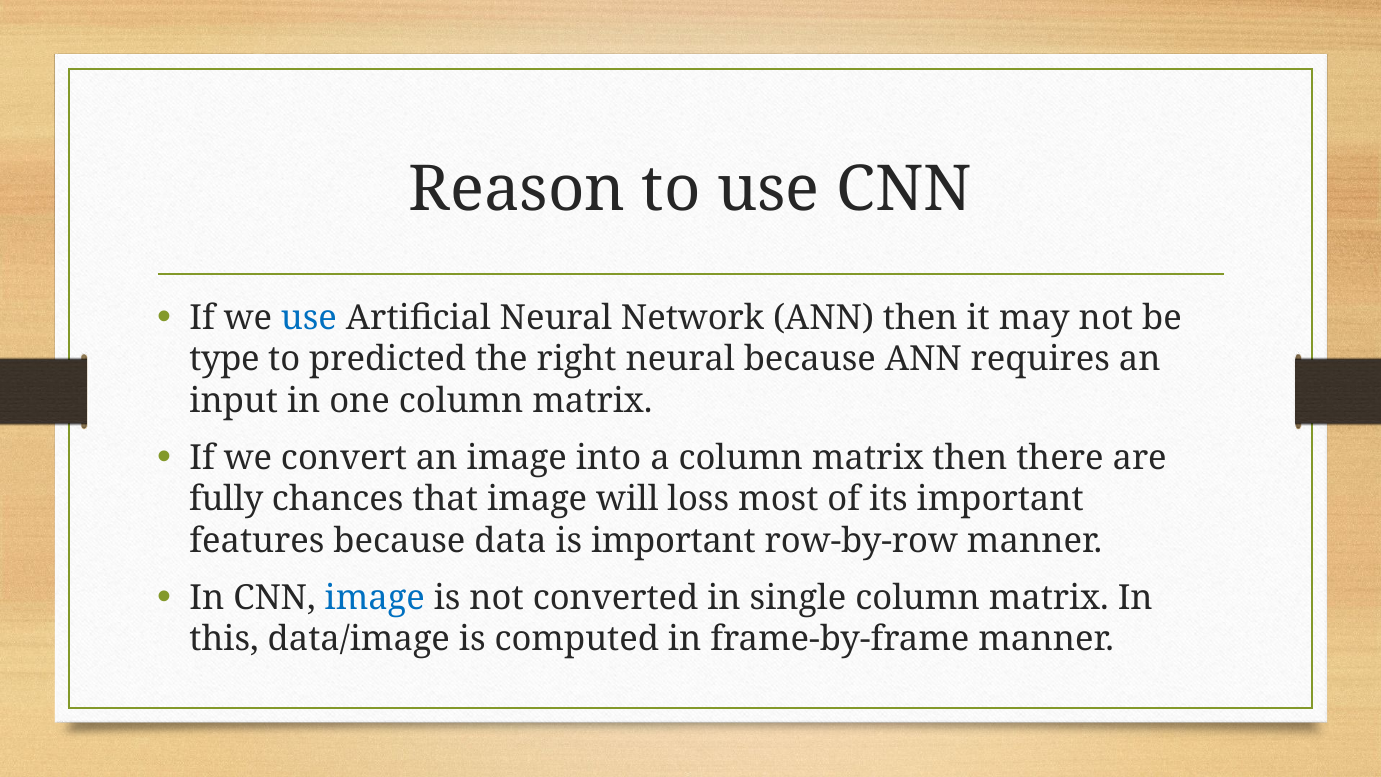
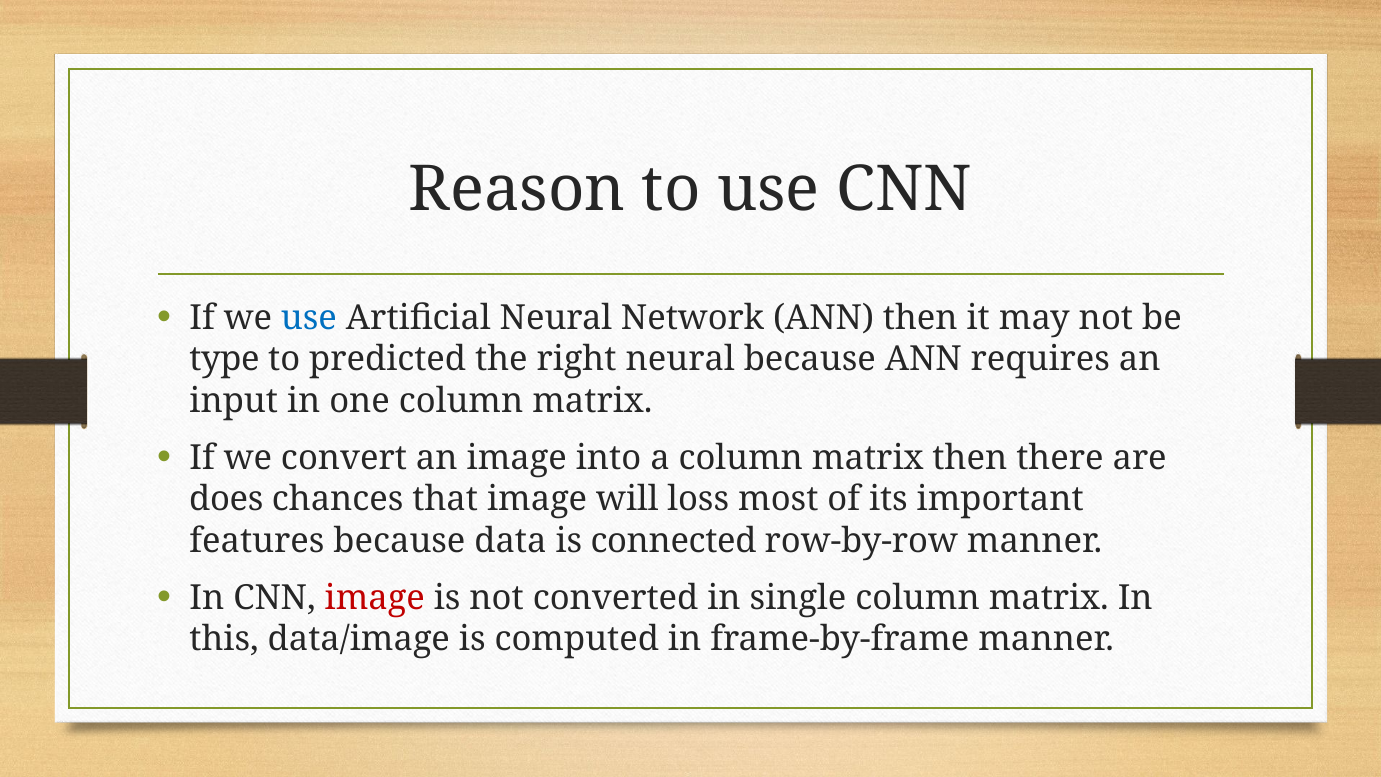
fully: fully -> does
is important: important -> connected
image at (375, 598) colour: blue -> red
